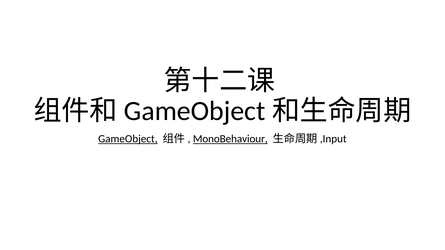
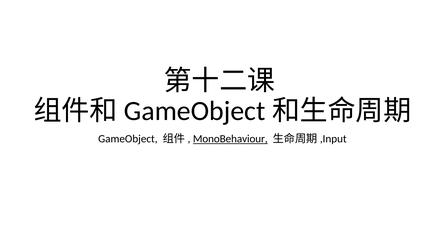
GameObject underline: present -> none
